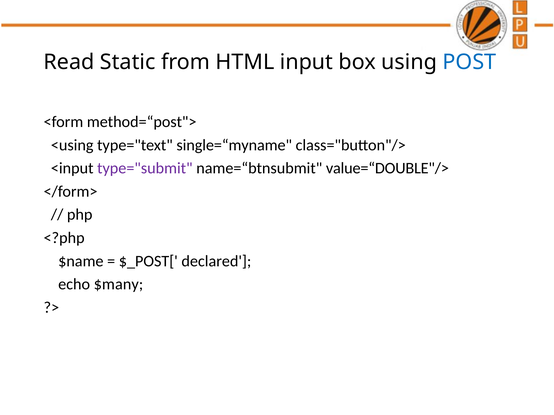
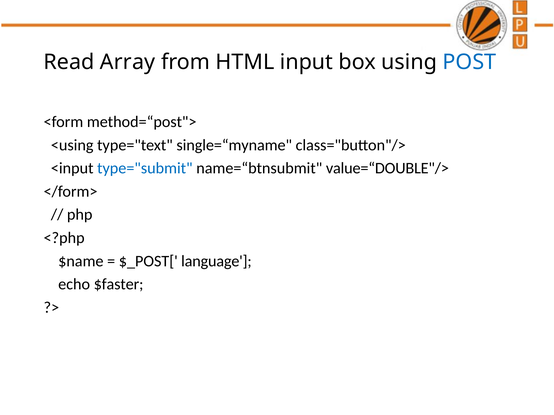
Static: Static -> Array
type="submit colour: purple -> blue
declared: declared -> language
$many: $many -> $faster
